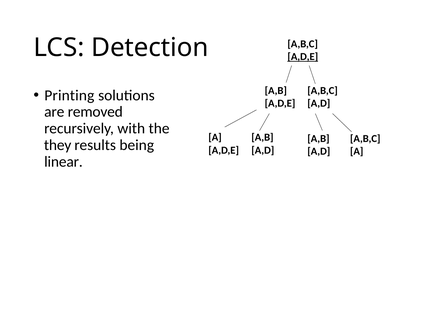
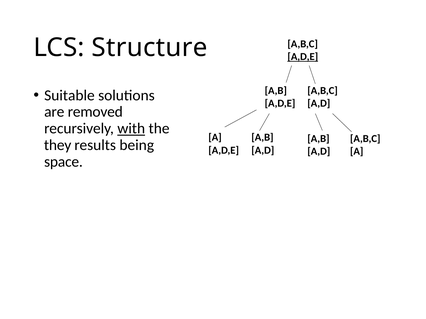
Detection: Detection -> Structure
Printing: Printing -> Suitable
with underline: none -> present
linear: linear -> space
